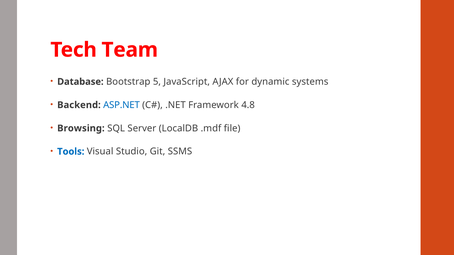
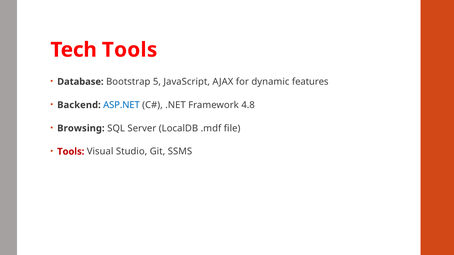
Tech Team: Team -> Tools
systems: systems -> features
Tools at (71, 152) colour: blue -> red
